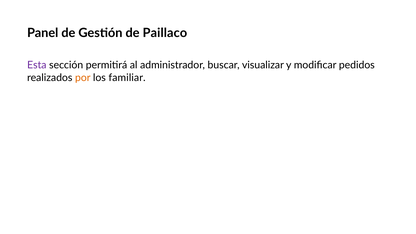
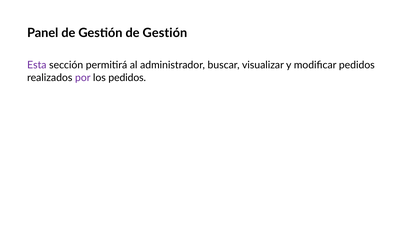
Gestión de Paillaco: Paillaco -> Gestión
por colour: orange -> purple
los familiar: familiar -> pedidos
